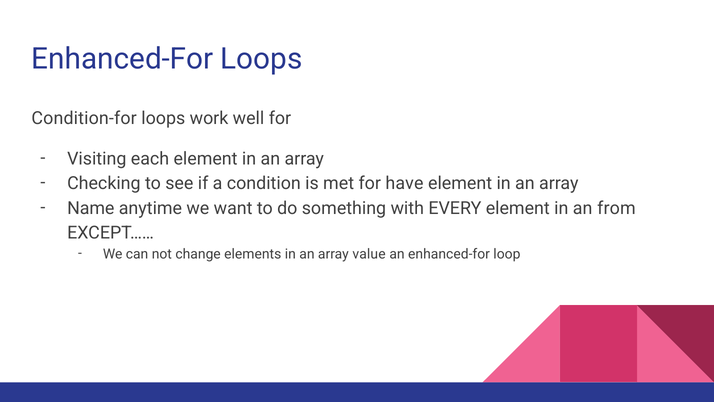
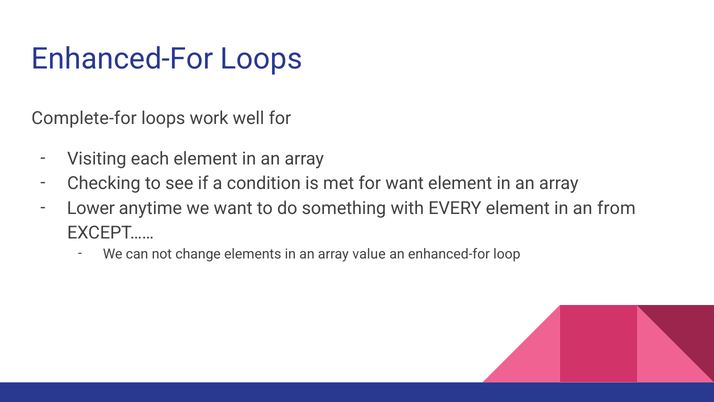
Condition-for: Condition-for -> Complete-for
for have: have -> want
Name: Name -> Lower
